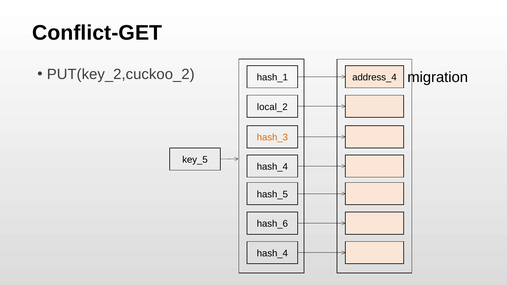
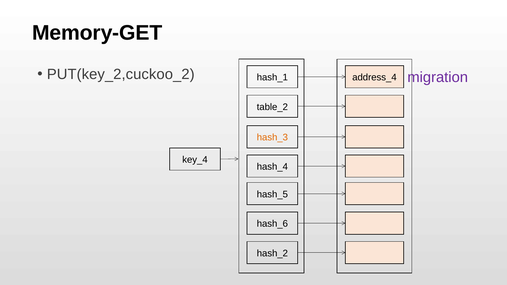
Conflict-GET: Conflict-GET -> Memory-GET
migration colour: black -> purple
local_2: local_2 -> table_2
key_5: key_5 -> key_4
hash_4 at (272, 253): hash_4 -> hash_2
